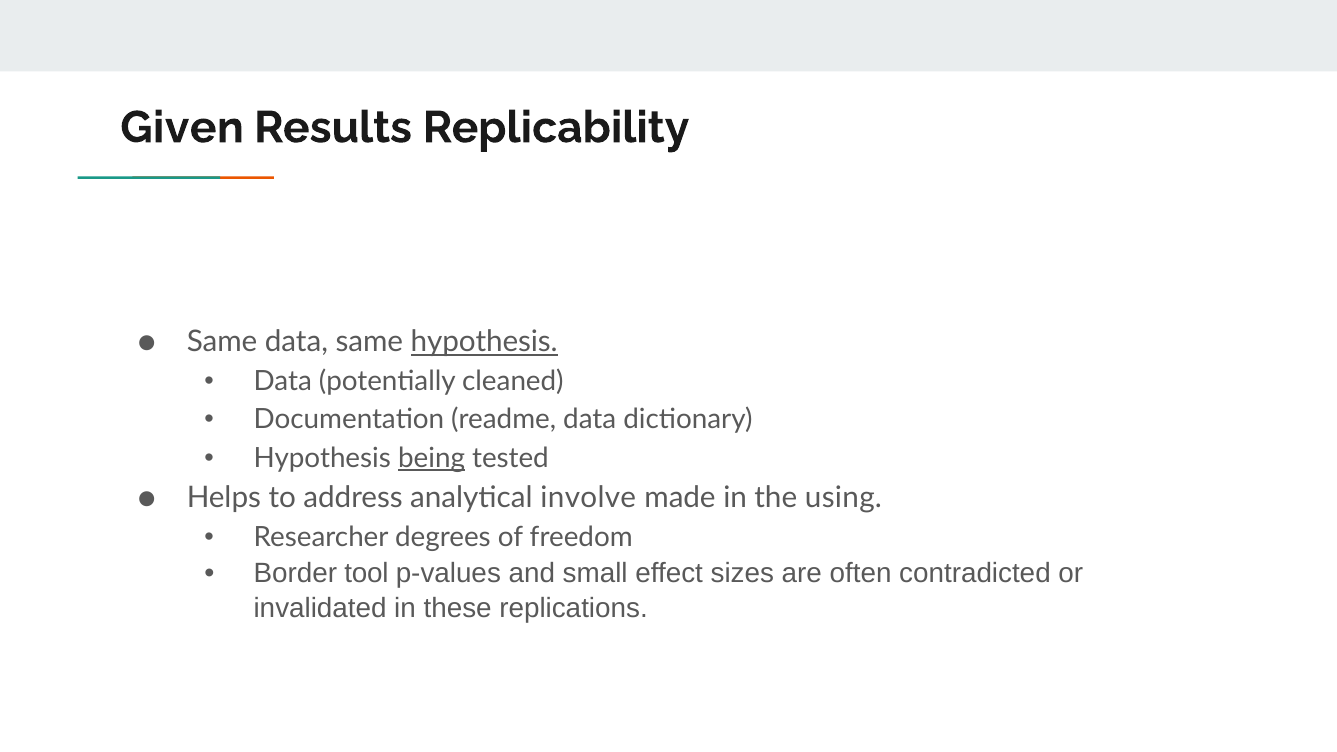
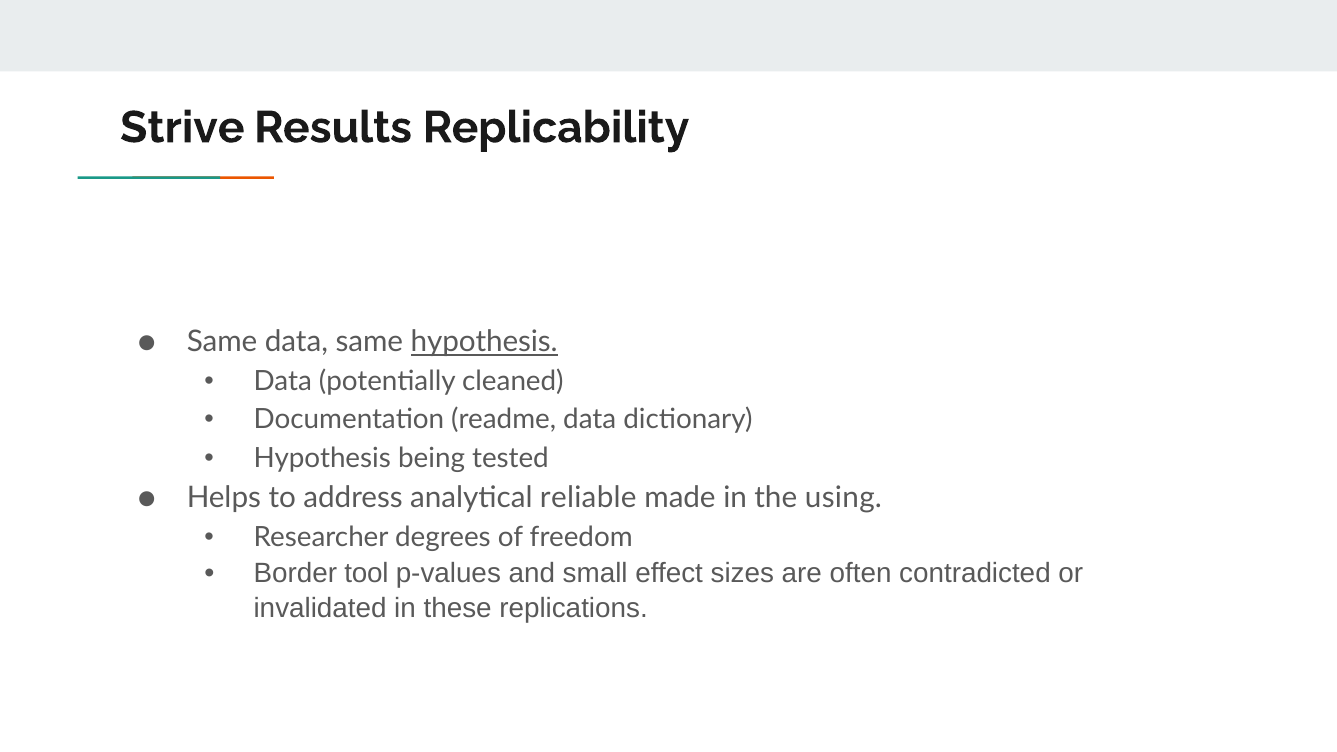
Given: Given -> Strive
being underline: present -> none
involve: involve -> reliable
